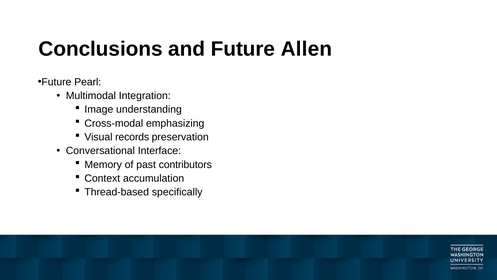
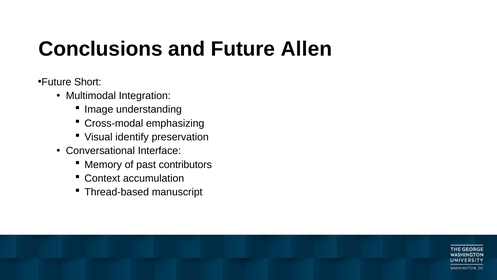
Pearl: Pearl -> Short
records: records -> identify
specifically: specifically -> manuscript
